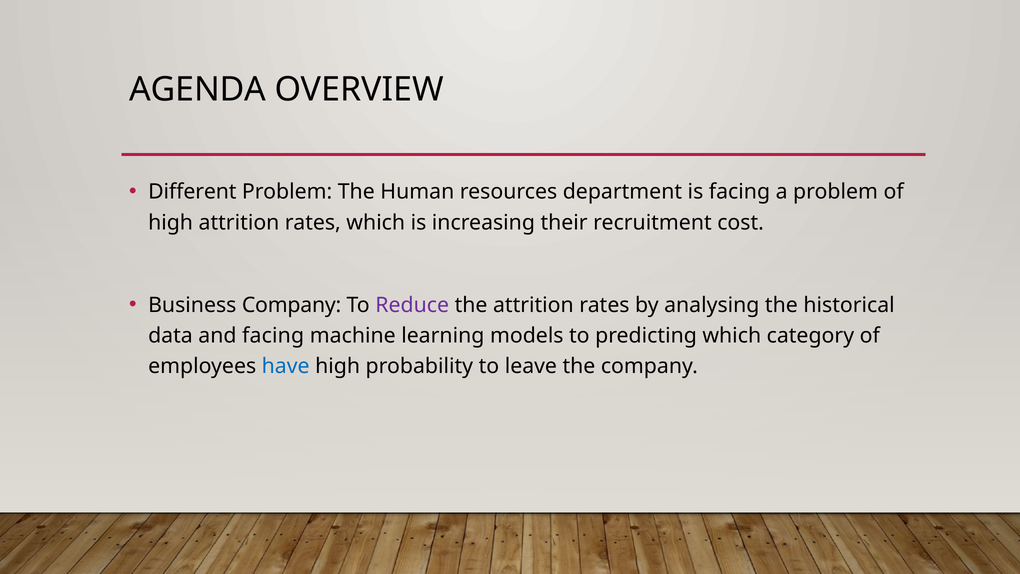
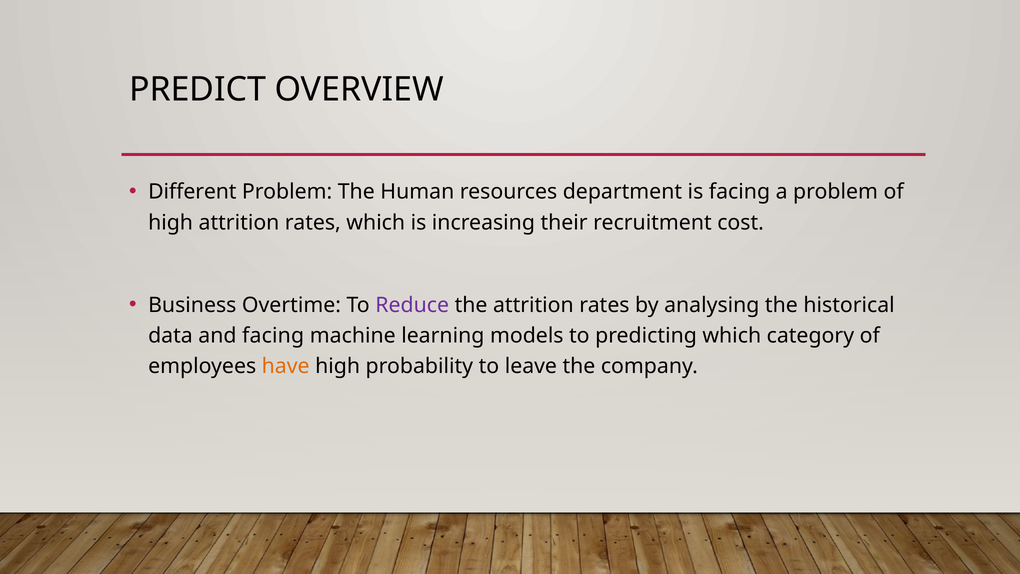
AGENDA: AGENDA -> PREDICT
Business Company: Company -> Overtime
have colour: blue -> orange
